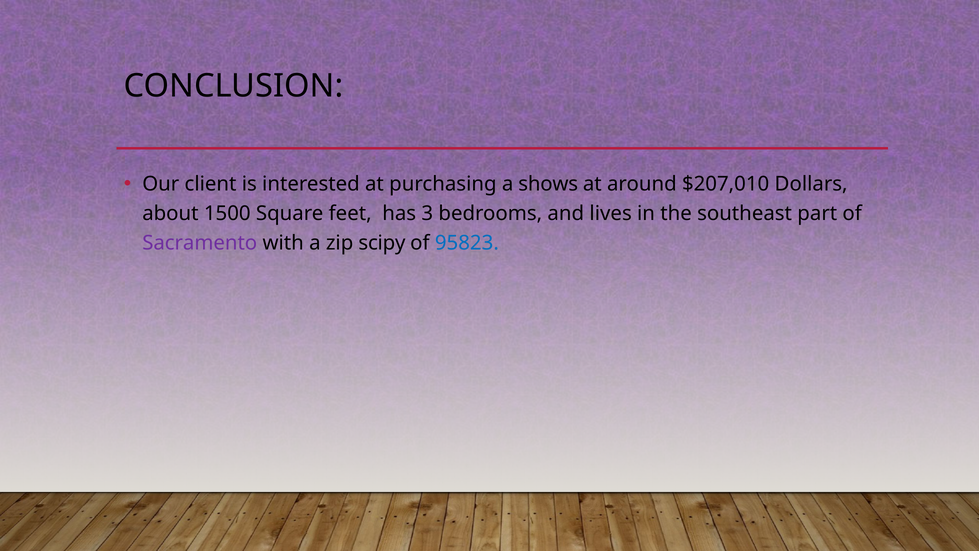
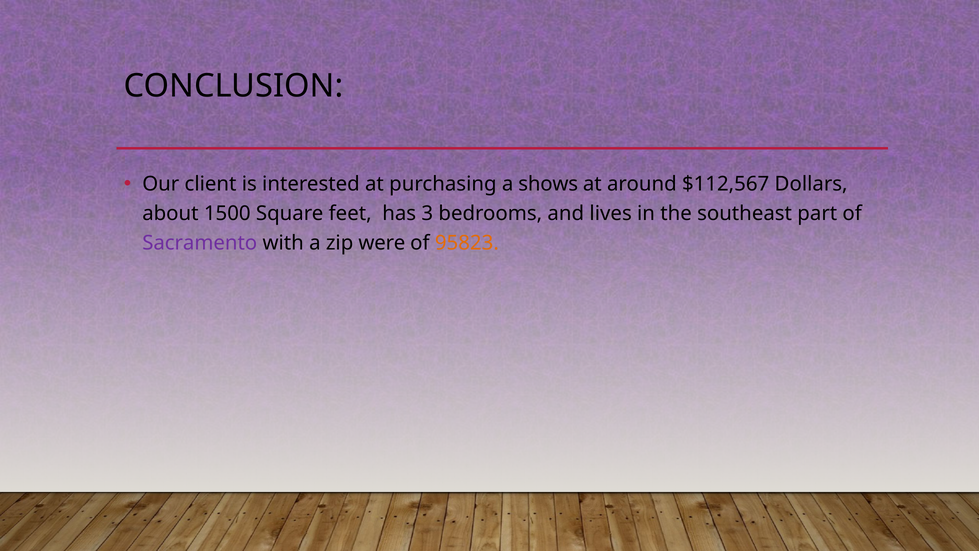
$207,010: $207,010 -> $112,567
scipy: scipy -> were
95823 colour: blue -> orange
